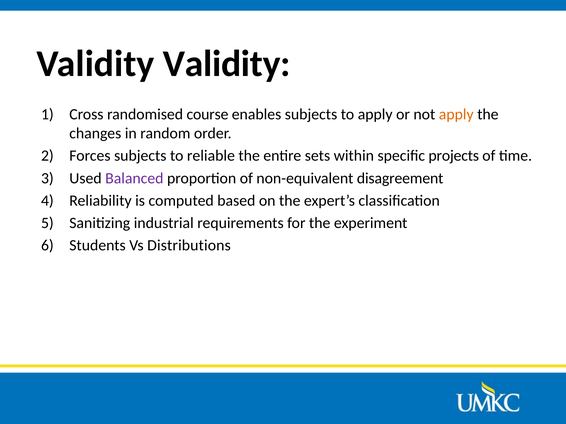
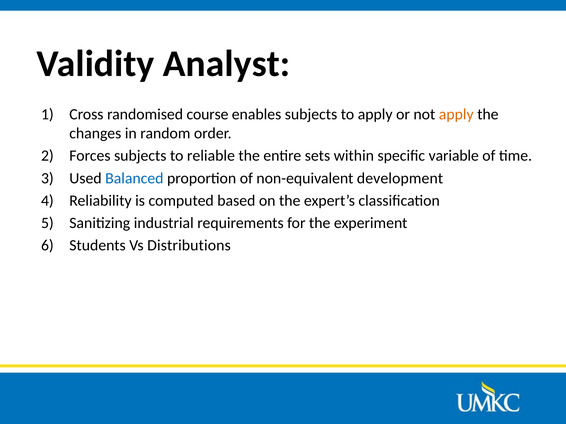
Validity Validity: Validity -> Analyst
projects: projects -> variable
Balanced colour: purple -> blue
disagreement: disagreement -> development
